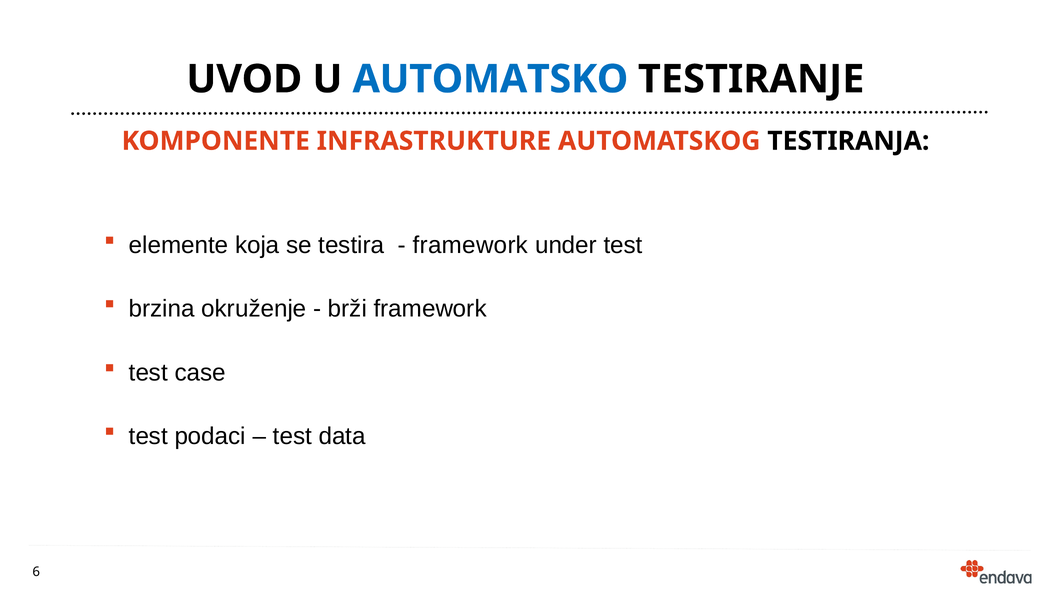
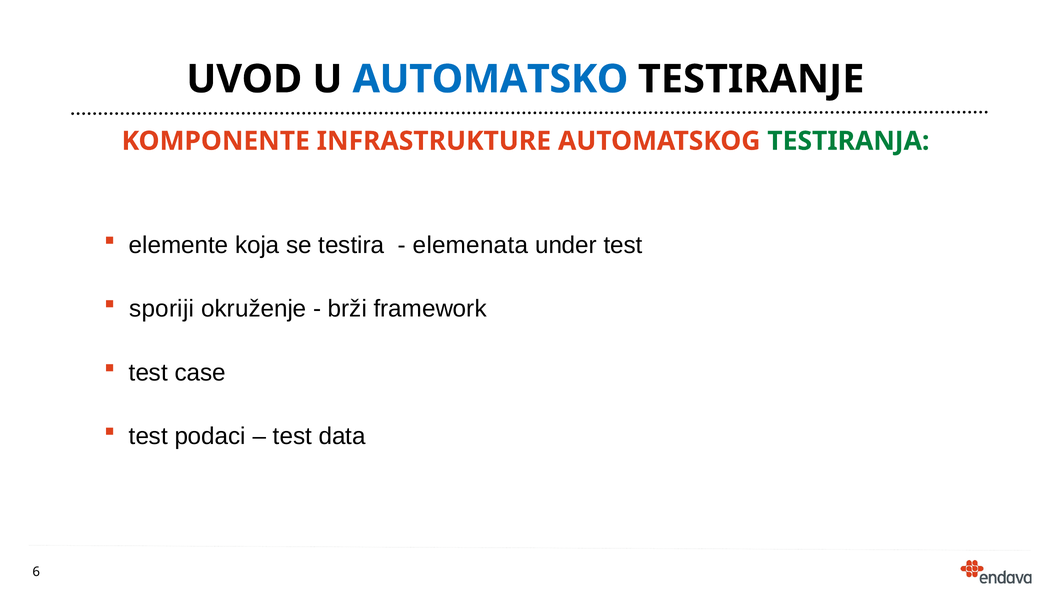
TESTIRANJA colour: black -> green
framework at (470, 245): framework -> elemenata
brzina: brzina -> sporiji
